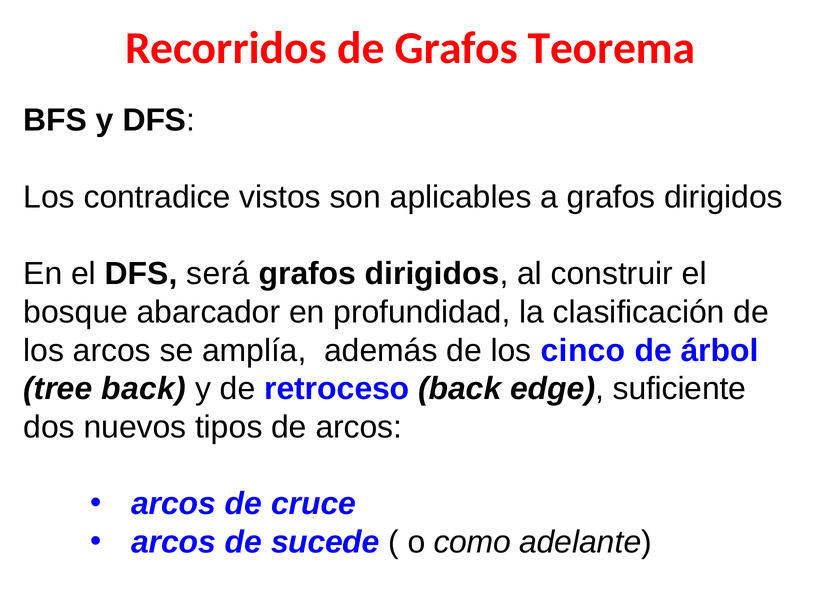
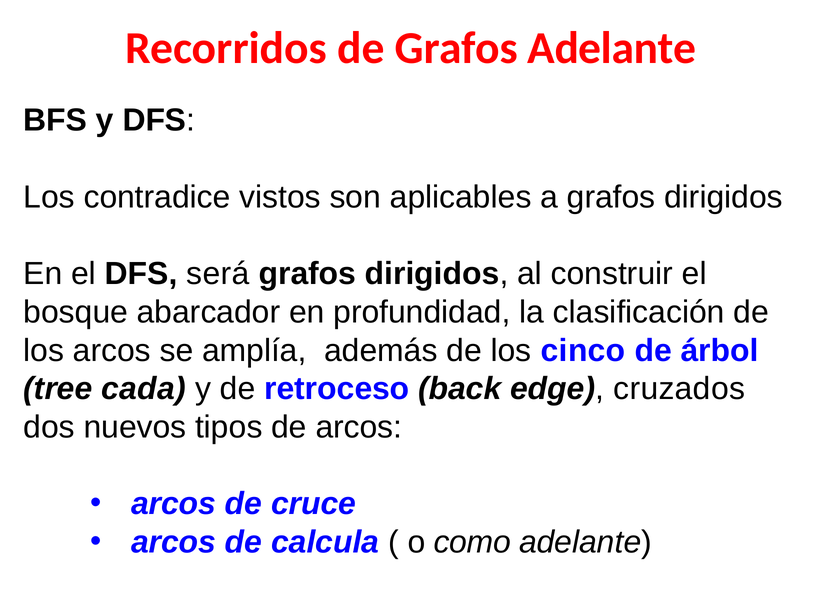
Grafos Teorema: Teorema -> Adelante
tree back: back -> cada
suficiente: suficiente -> cruzados
sucede: sucede -> calcula
